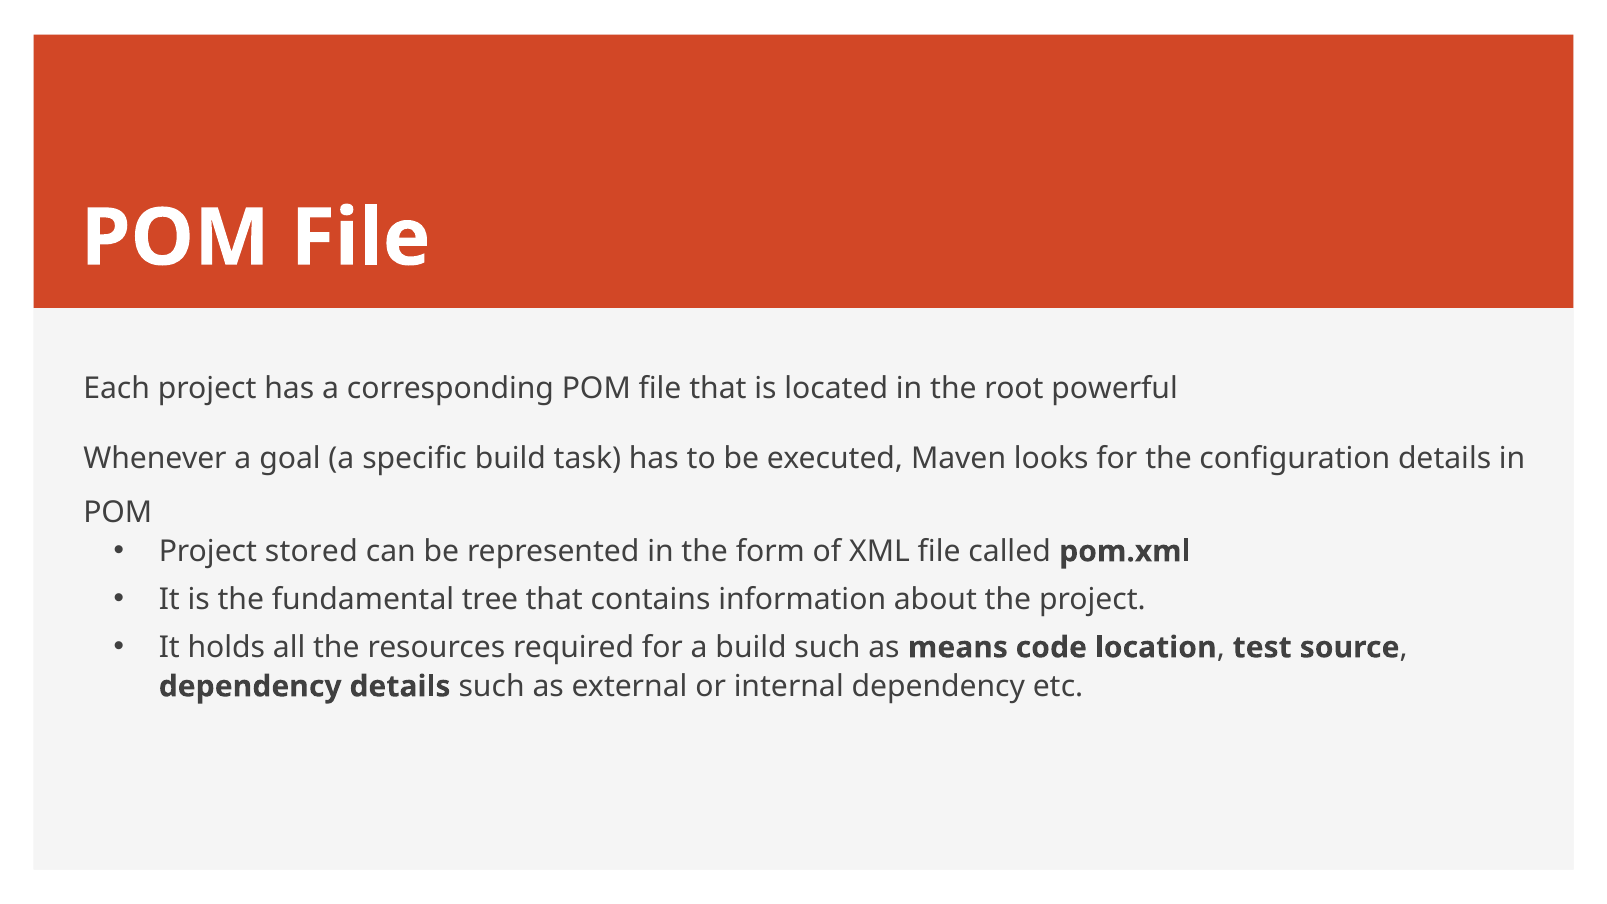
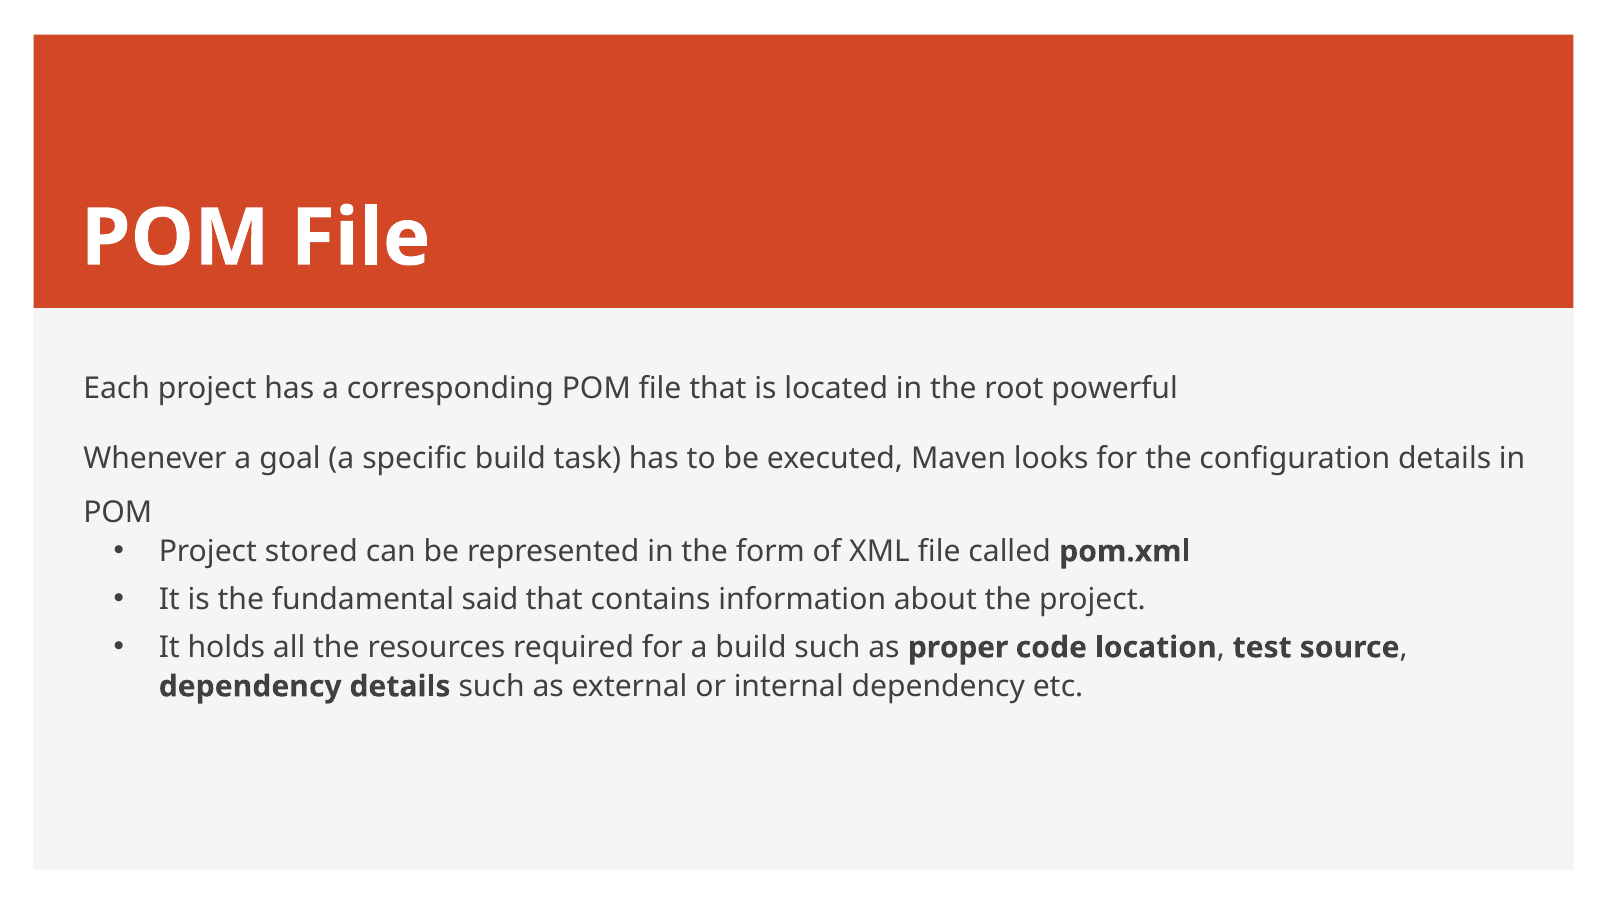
tree: tree -> said
means: means -> proper
